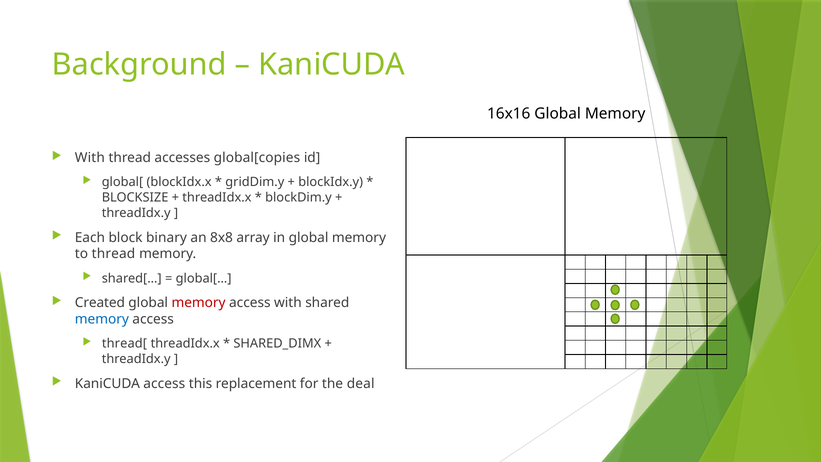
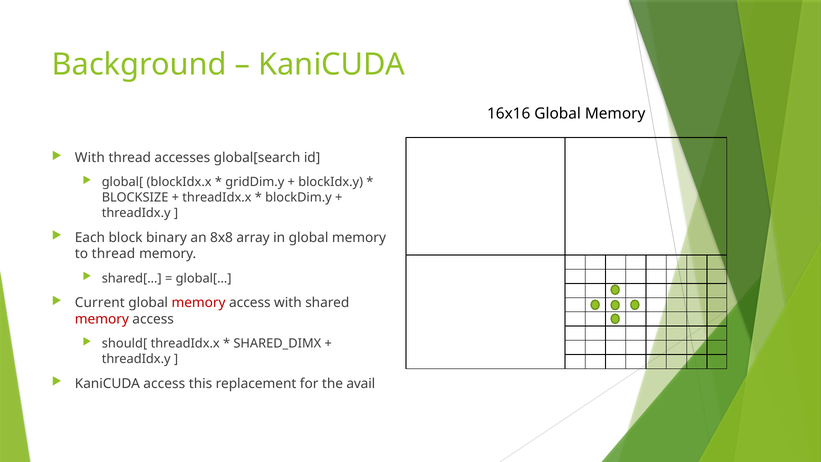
global[copies: global[copies -> global[search
Created: Created -> Current
memory at (102, 319) colour: blue -> red
thread[: thread[ -> should[
deal: deal -> avail
